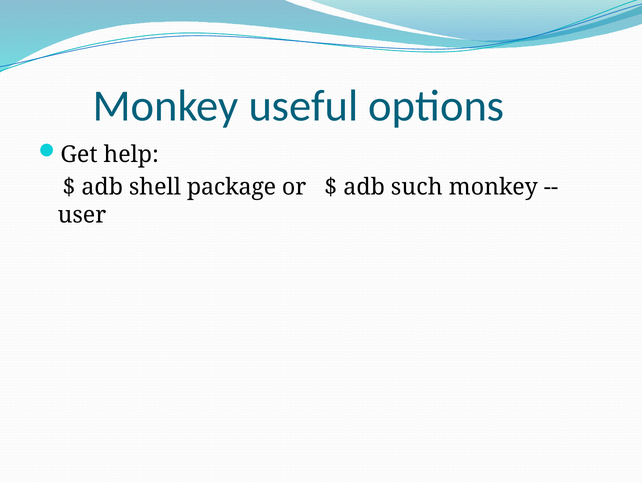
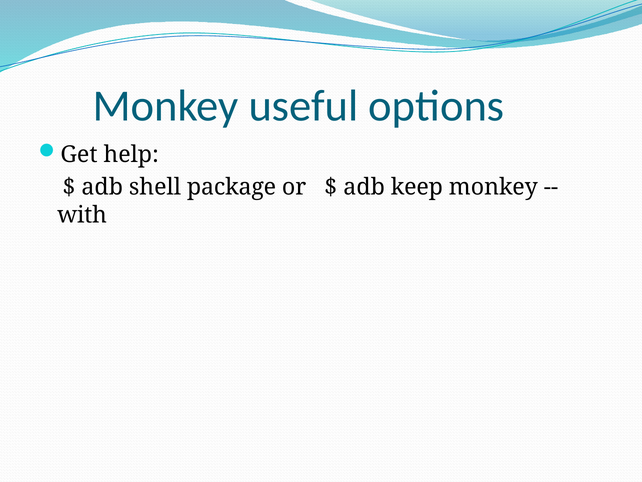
such: such -> keep
user: user -> with
